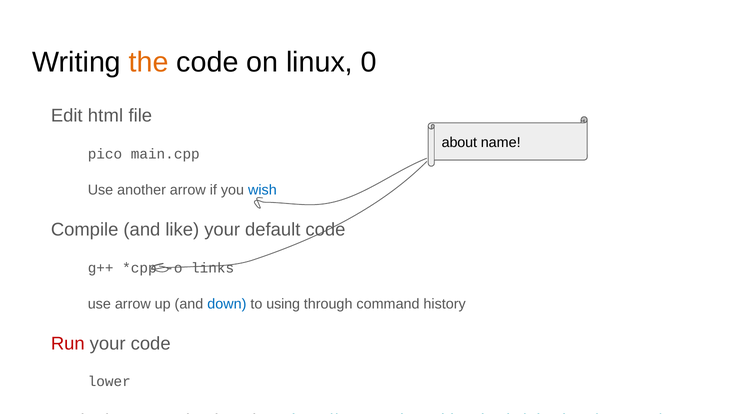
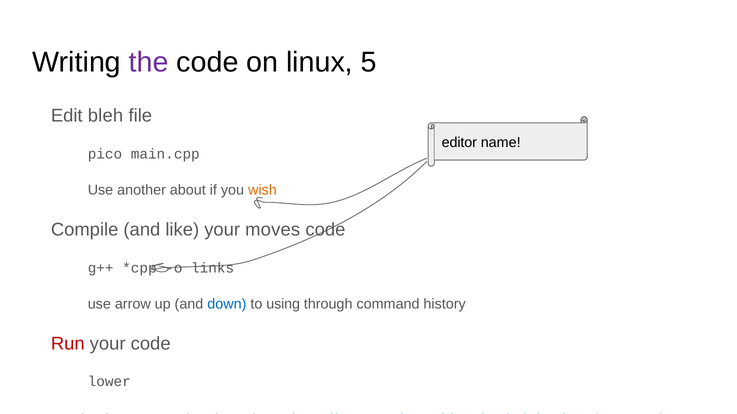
the colour: orange -> purple
0: 0 -> 5
html: html -> bleh
about: about -> editor
another arrow: arrow -> about
wish colour: blue -> orange
default: default -> moves
